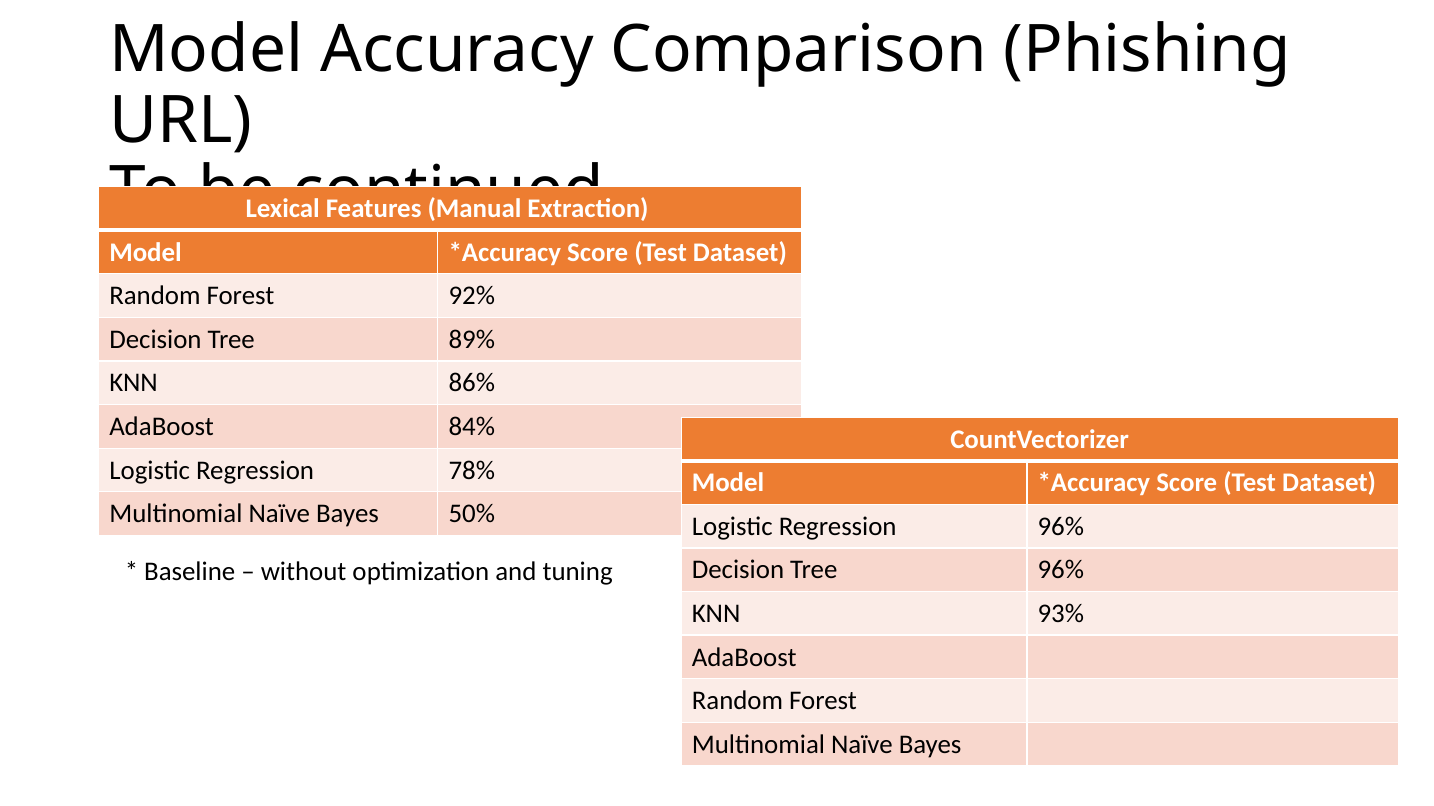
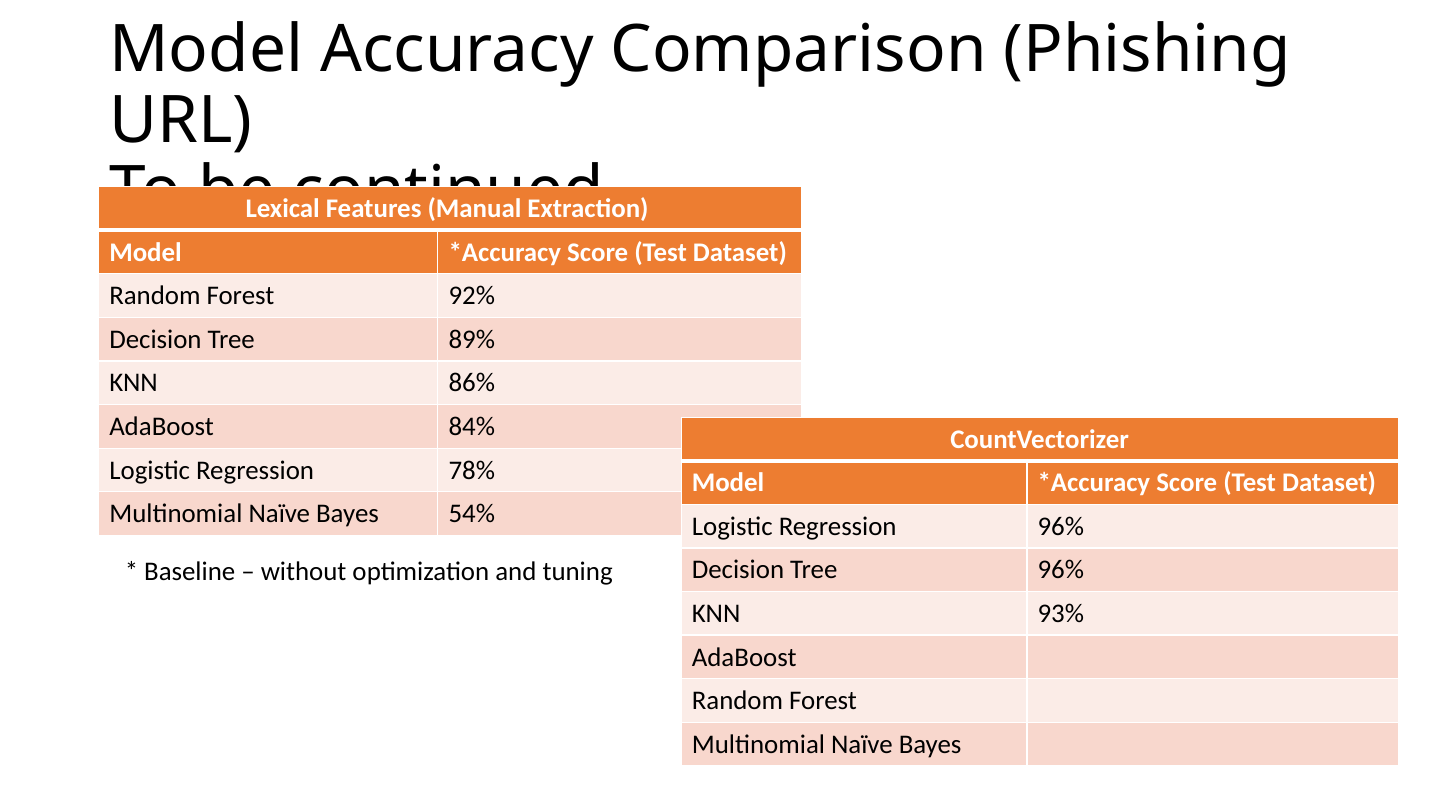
50%: 50% -> 54%
